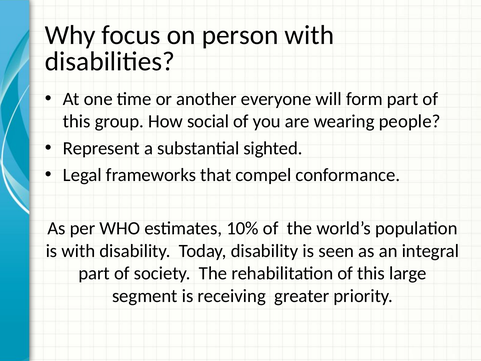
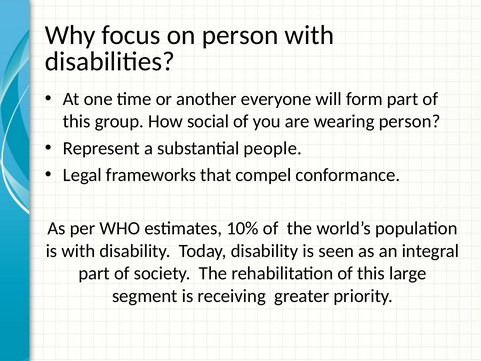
wearing people: people -> person
sighted: sighted -> people
